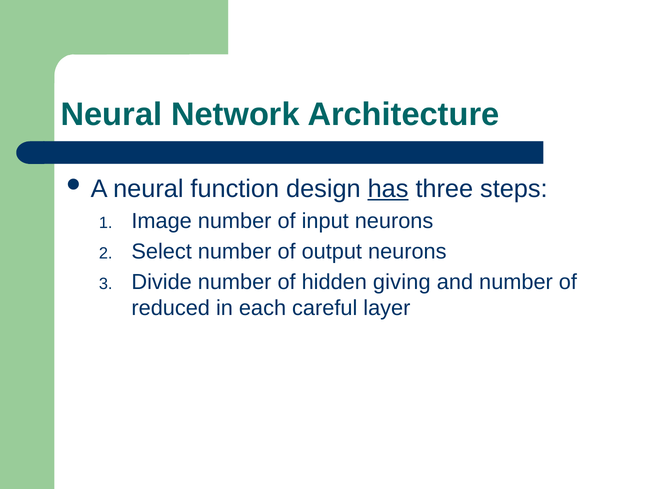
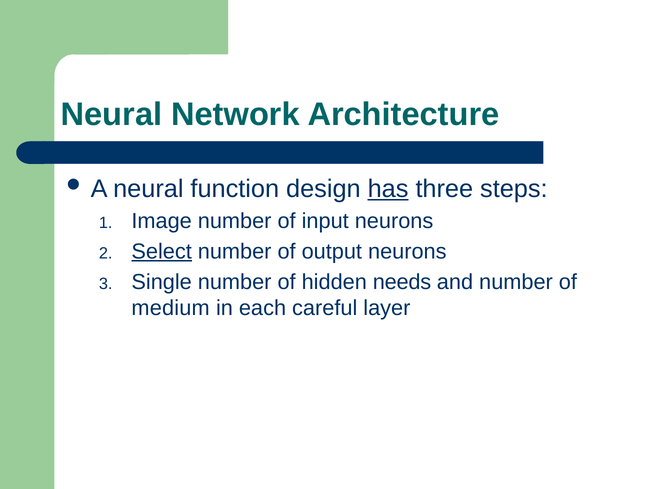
Select underline: none -> present
Divide: Divide -> Single
giving: giving -> needs
reduced: reduced -> medium
